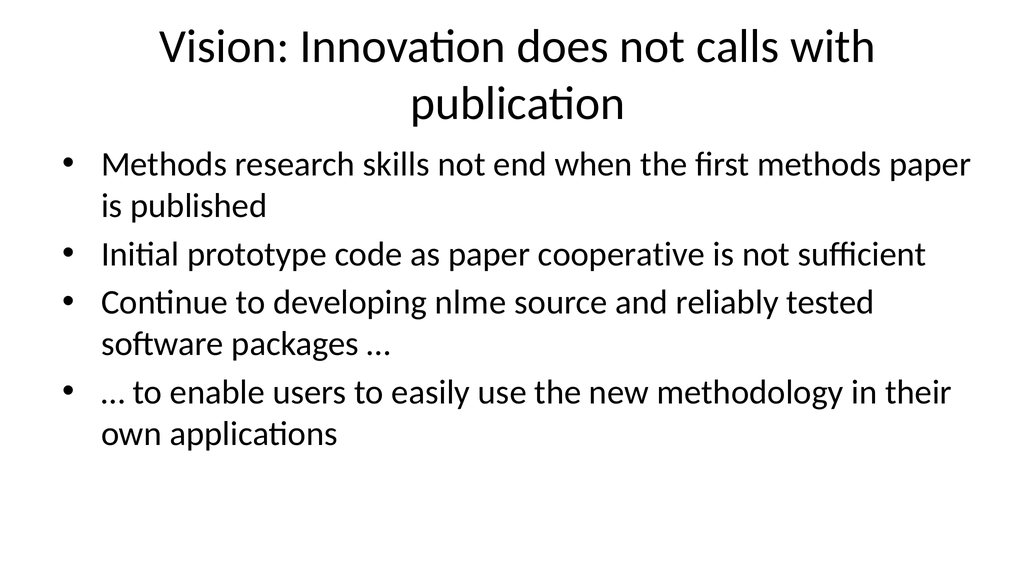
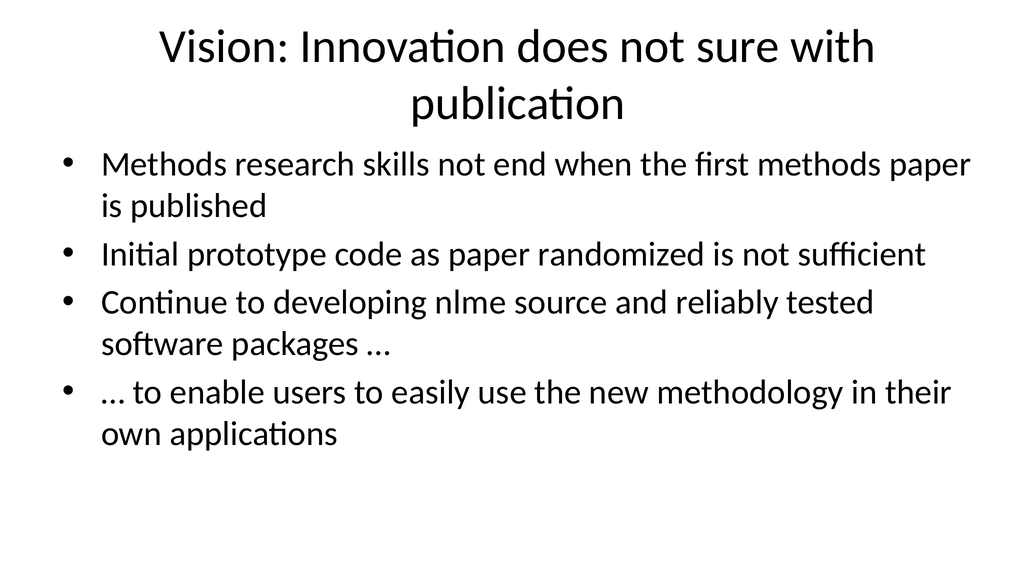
calls: calls -> sure
cooperative: cooperative -> randomized
